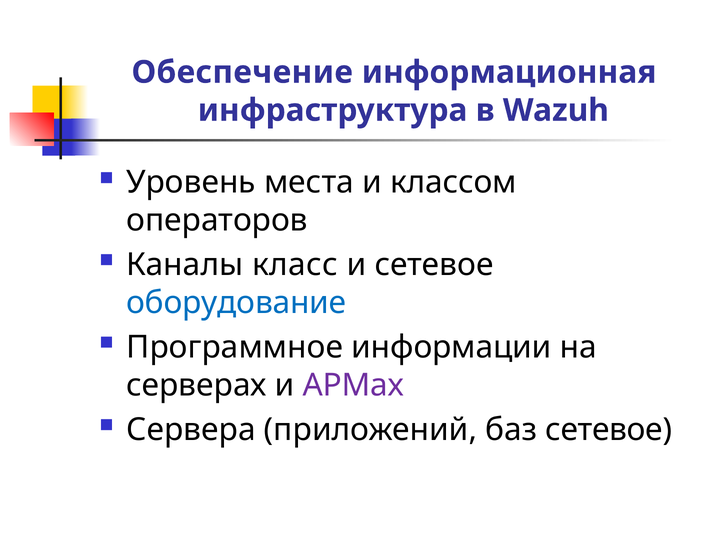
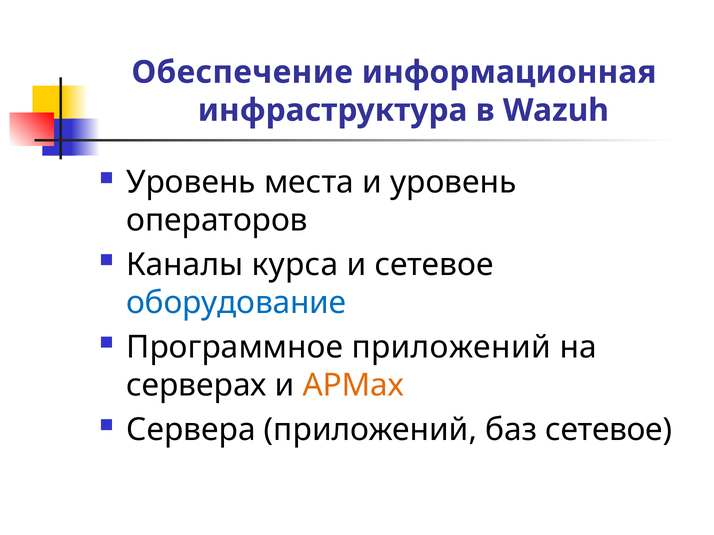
и классом: классом -> уровень
класс: класс -> курса
Программное информации: информации -> приложений
АРМах colour: purple -> orange
